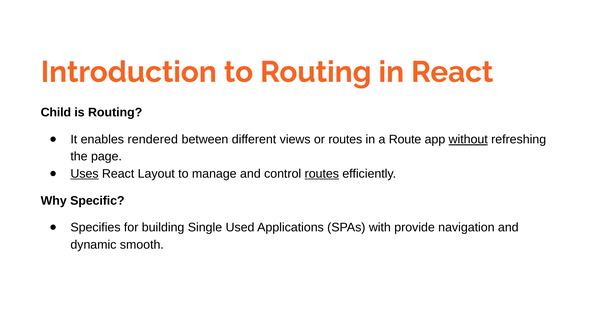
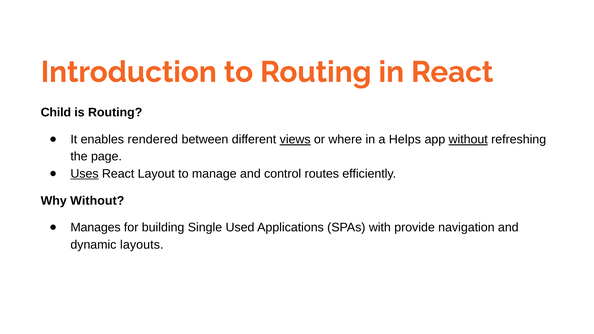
views underline: none -> present
or routes: routes -> where
Route: Route -> Helps
routes at (322, 174) underline: present -> none
Why Specific: Specific -> Without
Specifies: Specifies -> Manages
smooth: smooth -> layouts
